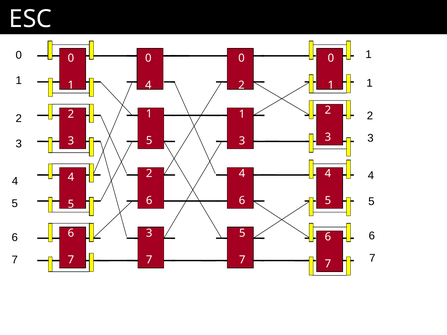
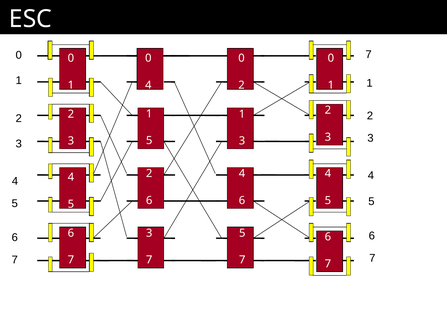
1 at (369, 54): 1 -> 7
